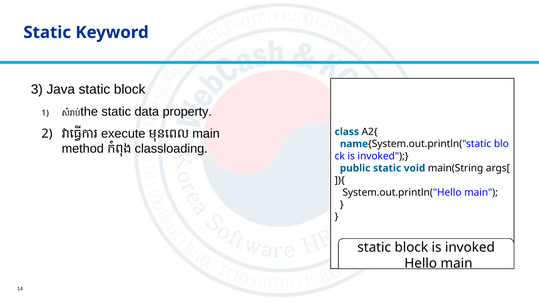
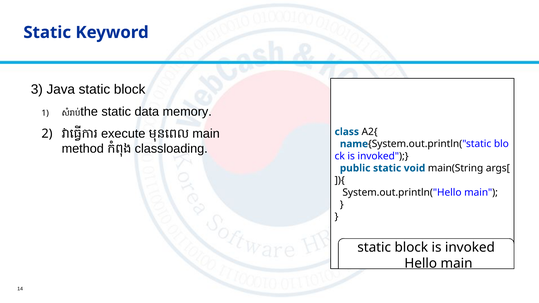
property: property -> memory
